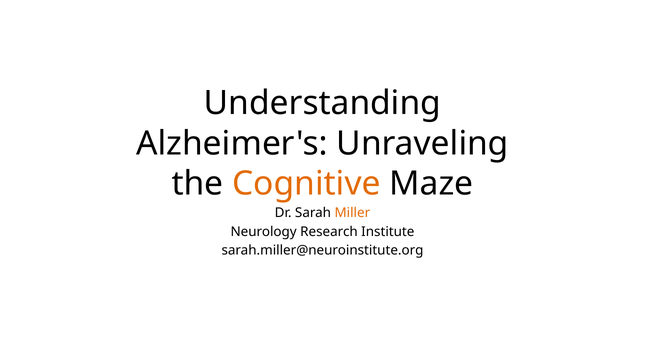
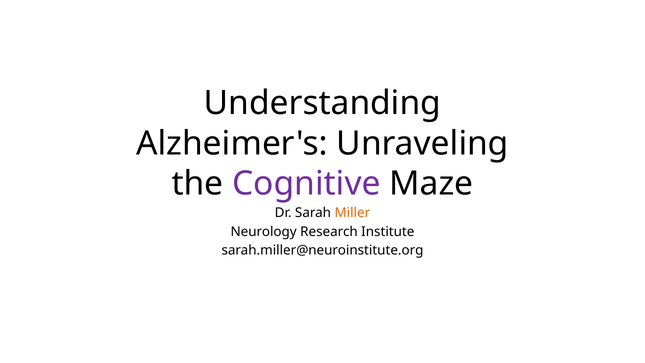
Cognitive colour: orange -> purple
